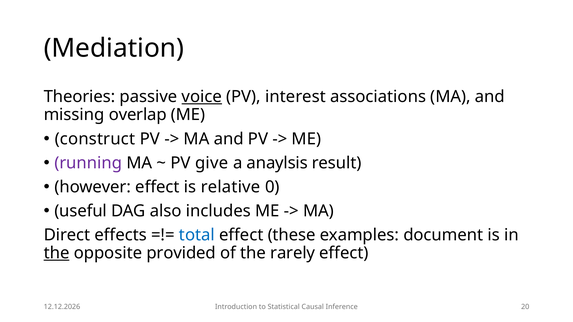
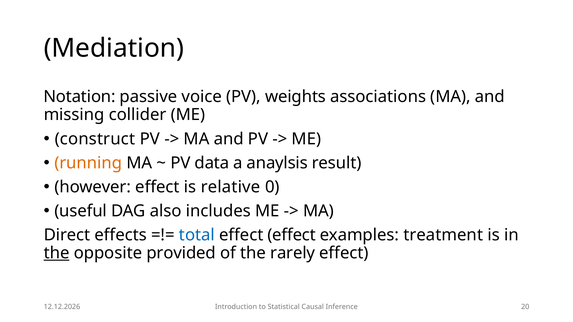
Theories: Theories -> Notation
voice underline: present -> none
interest: interest -> weights
overlap: overlap -> collider
running colour: purple -> orange
give: give -> data
effect these: these -> effect
document: document -> treatment
